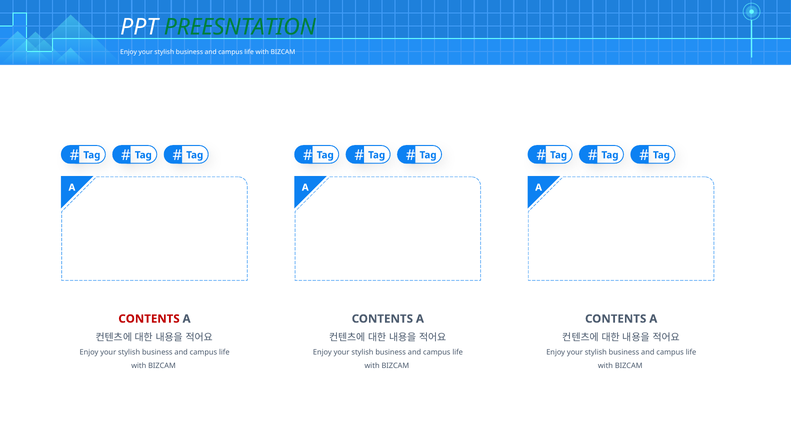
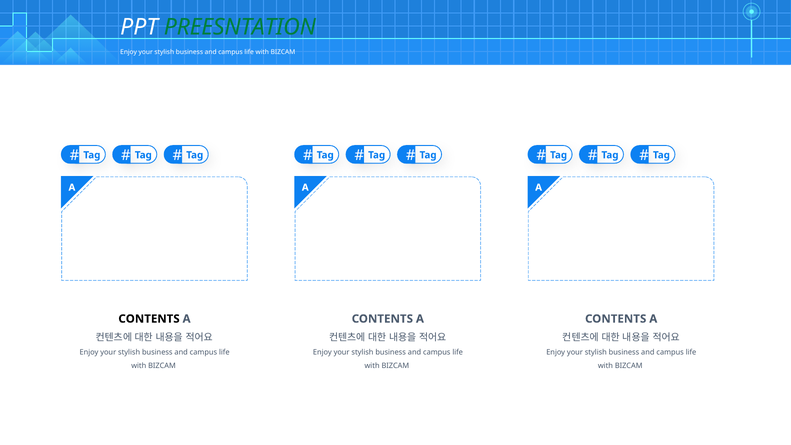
CONTENTS at (149, 319) colour: red -> black
